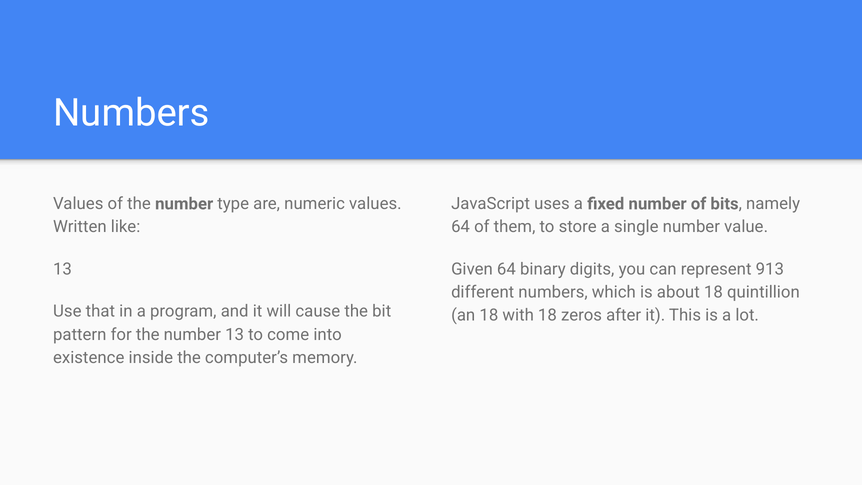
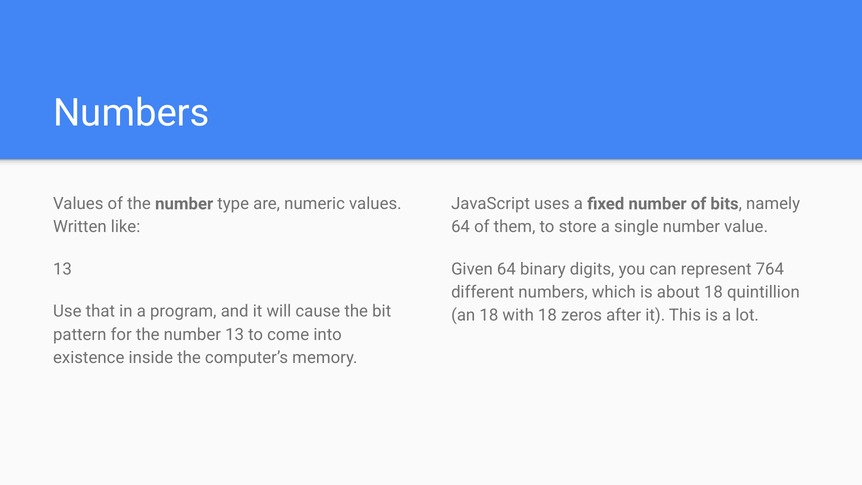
913: 913 -> 764
